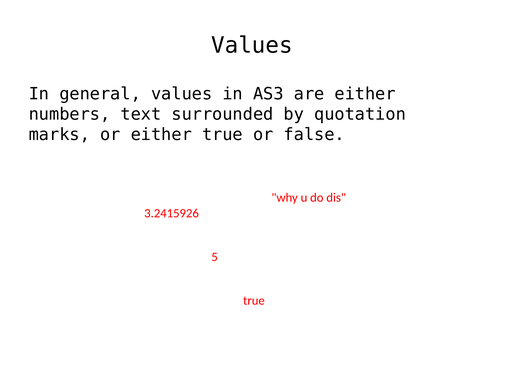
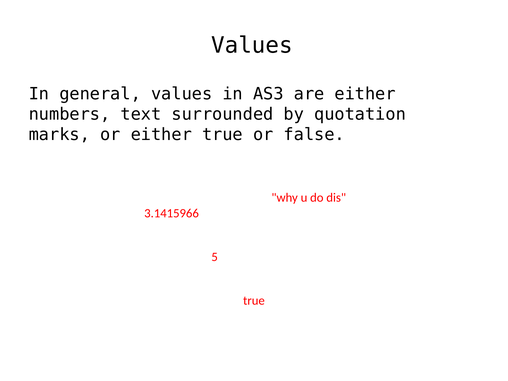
3.2415926: 3.2415926 -> 3.1415966
